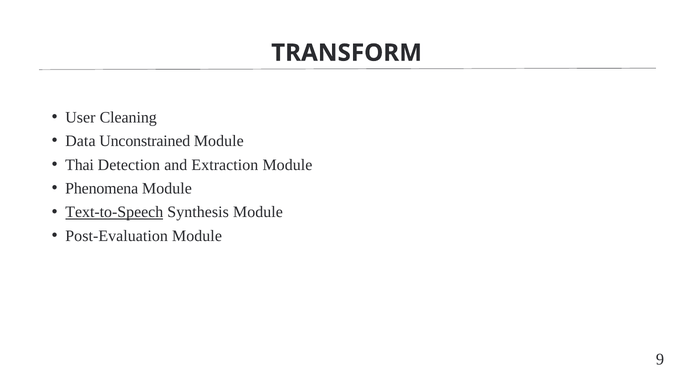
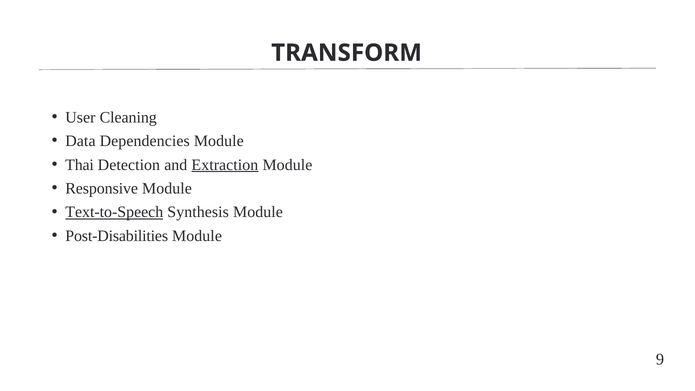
Unconstrained: Unconstrained -> Dependencies
Extraction underline: none -> present
Phenomena: Phenomena -> Responsive
Post-Evaluation: Post-Evaluation -> Post-Disabilities
